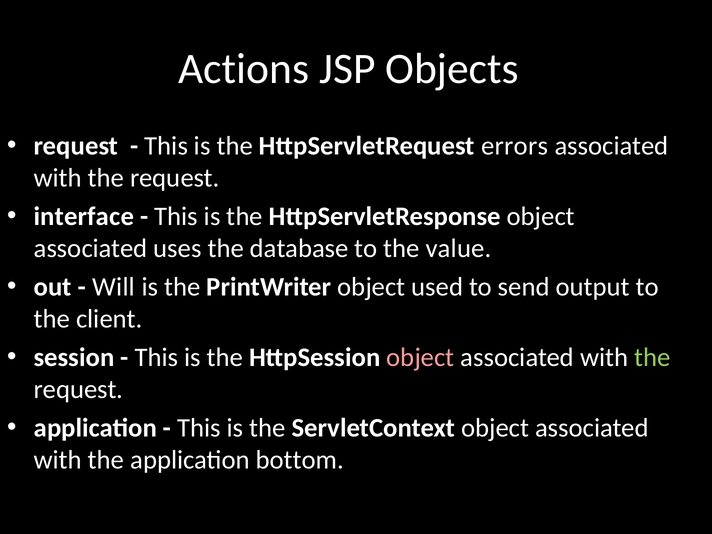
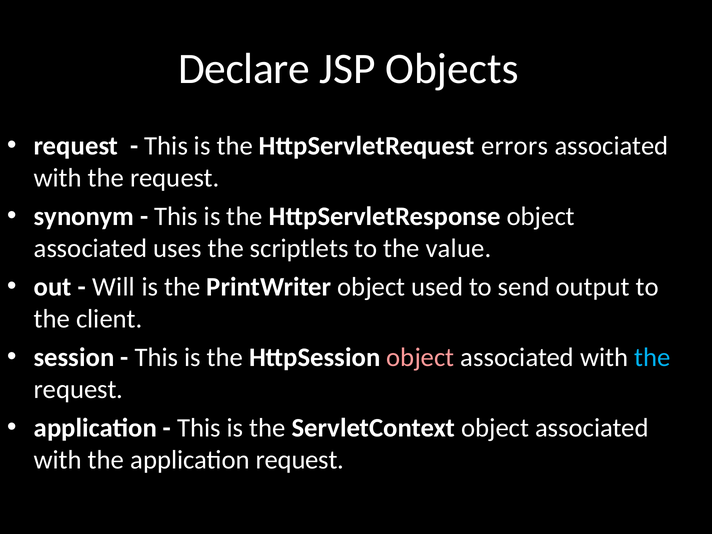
Actions: Actions -> Declare
interface: interface -> synonym
database: database -> scriptlets
the at (652, 357) colour: light green -> light blue
application bottom: bottom -> request
